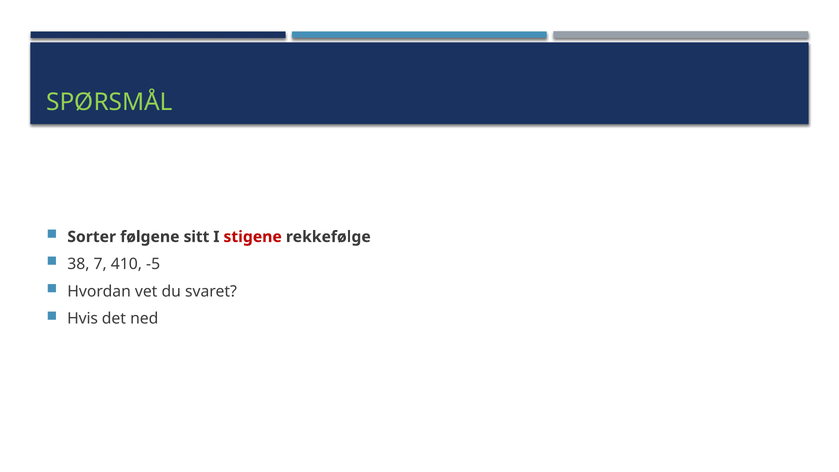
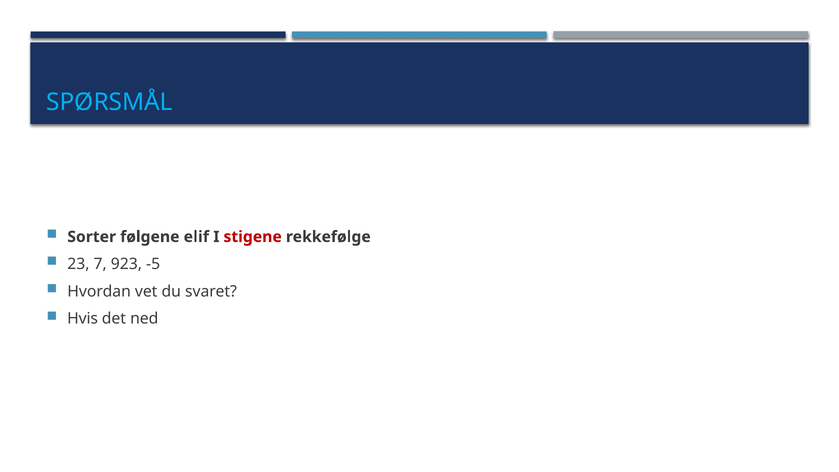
SPØRSMÅL colour: light green -> light blue
sitt: sitt -> elif
38: 38 -> 23
410: 410 -> 923
